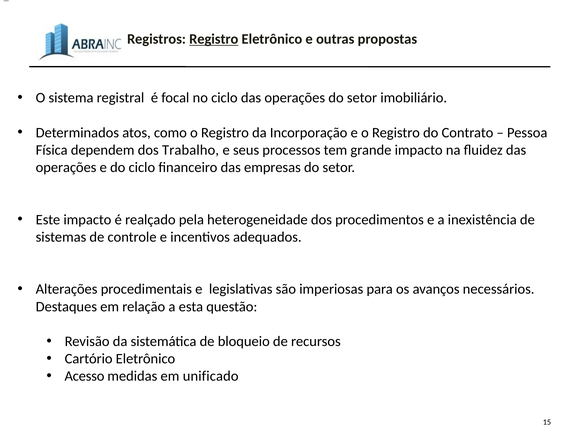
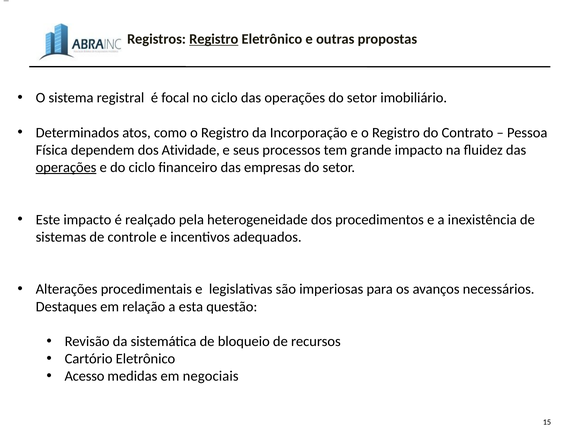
Trabalho: Trabalho -> Atividade
operações at (66, 167) underline: none -> present
unificado: unificado -> negociais
